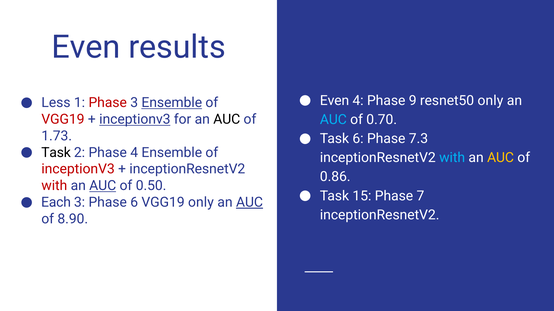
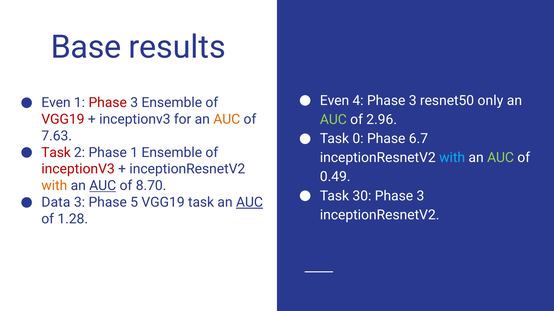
Even at (86, 47): Even -> Base
4 Phase 9: 9 -> 3
Less at (56, 103): Less -> Even
Ensemble at (172, 103) underline: present -> none
inceptionv3 at (135, 120) underline: present -> none
AUC at (227, 120) colour: black -> orange
AUC at (333, 120) colour: light blue -> light green
0.70: 0.70 -> 2.96
1.73: 1.73 -> 7.63
Task 6: 6 -> 0
7.3: 7.3 -> 6.7
Task at (56, 153) colour: black -> red
Phase 4: 4 -> 1
AUC at (501, 158) colour: yellow -> light green
0.86: 0.86 -> 0.49
with at (54, 186) colour: red -> orange
0.50: 0.50 -> 8.70
15: 15 -> 30
7 at (420, 196): 7 -> 3
Each: Each -> Data
Phase 6: 6 -> 5
VGG19 only: only -> task
8.90: 8.90 -> 1.28
